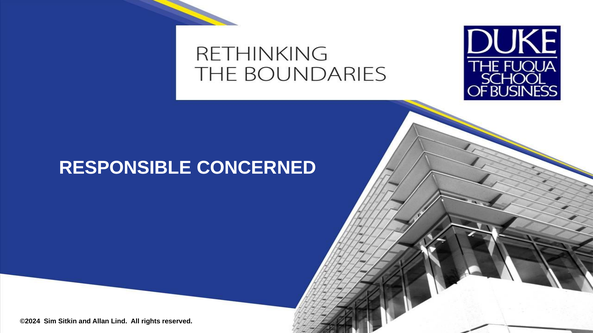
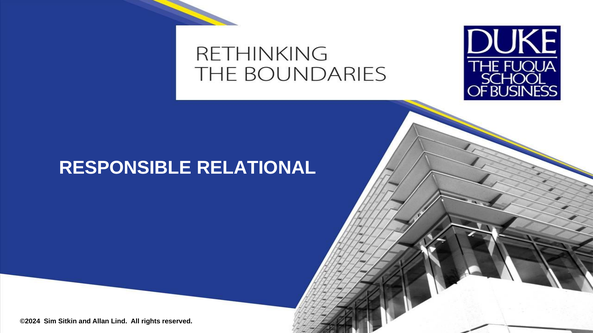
CONCERNED: CONCERNED -> RELATIONAL
